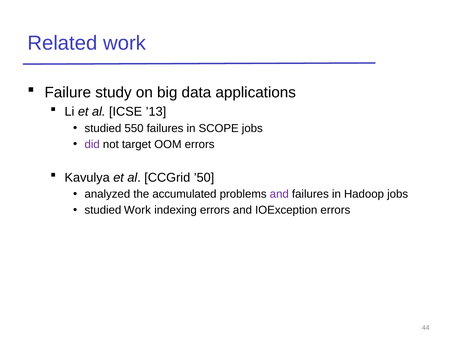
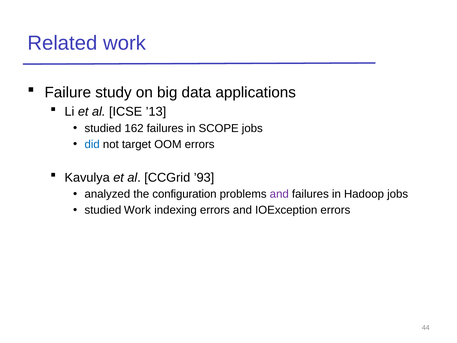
550: 550 -> 162
did colour: purple -> blue
’50: ’50 -> ’93
accumulated: accumulated -> configuration
